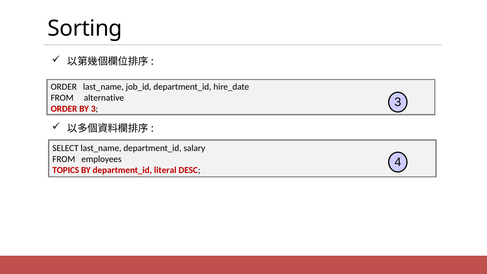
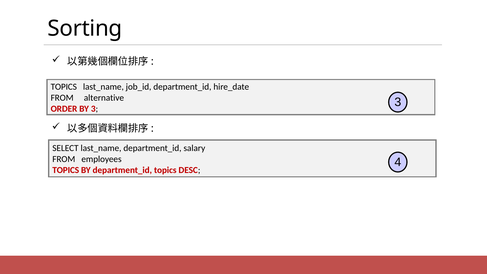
ORDER at (64, 87): ORDER -> TOPICS
department_id literal: literal -> topics
